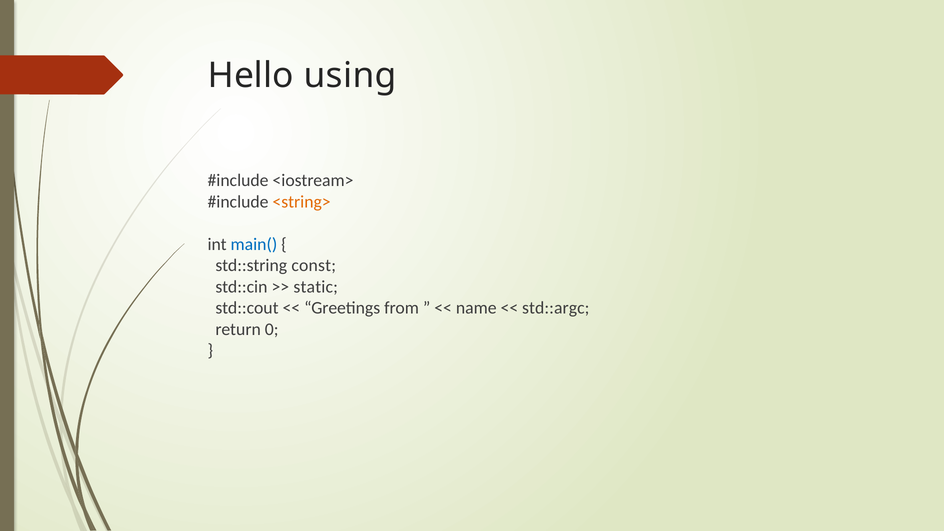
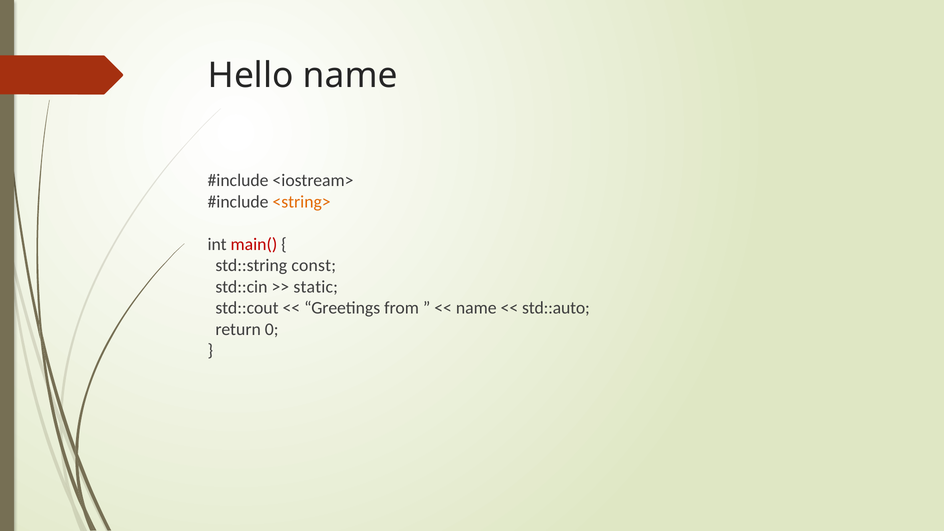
Hello using: using -> name
main( colour: blue -> red
std::argc: std::argc -> std::auto
